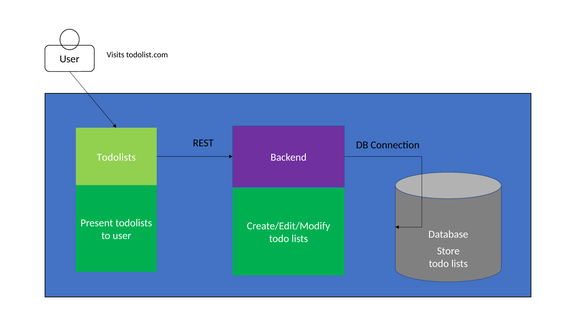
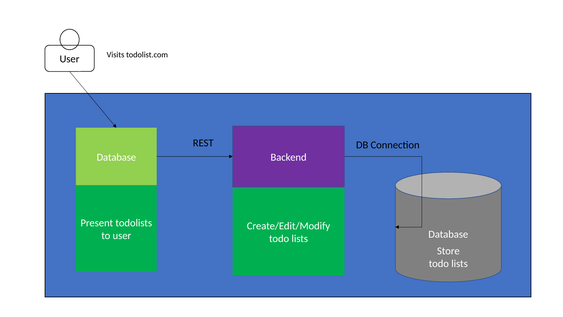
Todolists at (116, 157): Todolists -> Database
